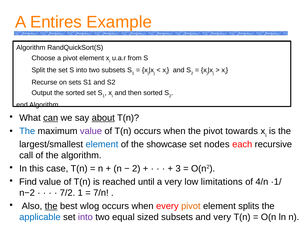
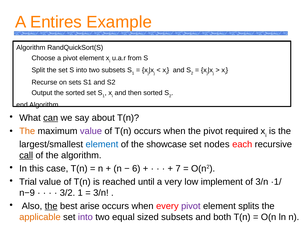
about underline: present -> none
The at (27, 131) colour: blue -> orange
towards: towards -> required
call underline: none -> present
2 at (136, 169): 2 -> 6
3: 3 -> 7
Find: Find -> Trial
limitations: limitations -> implement
of 4/n: 4/n -> 3/n
n−2: n−2 -> n−9
7/2: 7/2 -> 3/2
7/n at (101, 193): 7/n -> 3/n
wlog: wlog -> arise
pivot at (191, 206) colour: orange -> purple
applicable colour: blue -> orange
and very: very -> both
